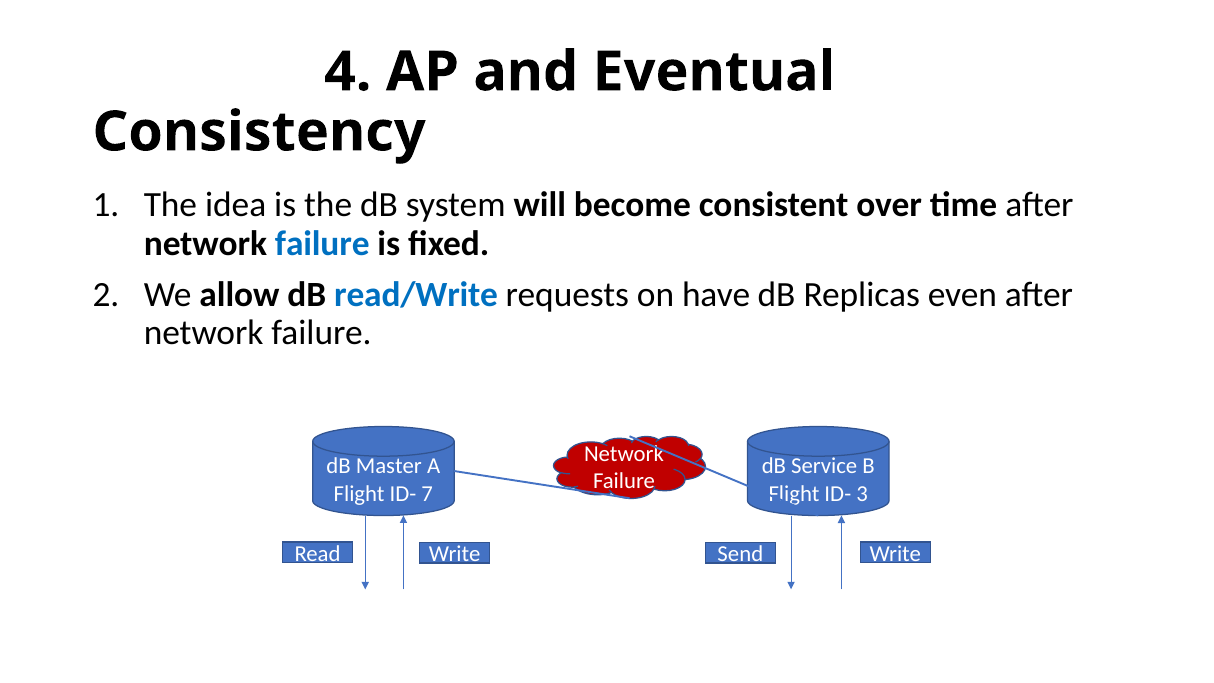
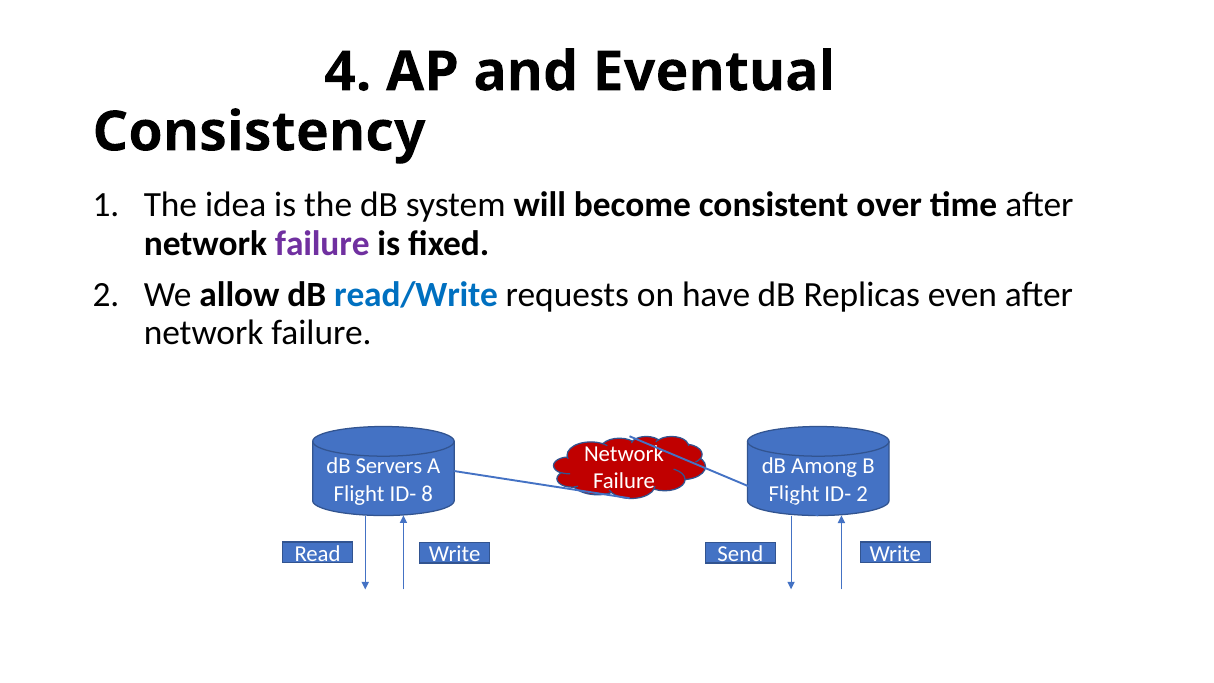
failure at (322, 244) colour: blue -> purple
Master: Master -> Servers
Service: Service -> Among
7: 7 -> 8
ID- 3: 3 -> 2
